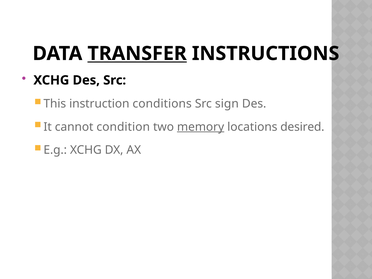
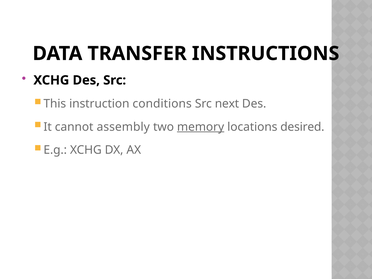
TRANSFER underline: present -> none
sign: sign -> next
condition: condition -> assembly
